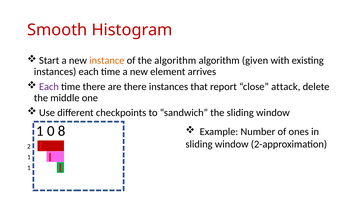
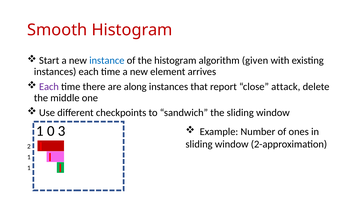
instance colour: orange -> blue
the algorithm: algorithm -> histogram
are there: there -> along
8: 8 -> 3
